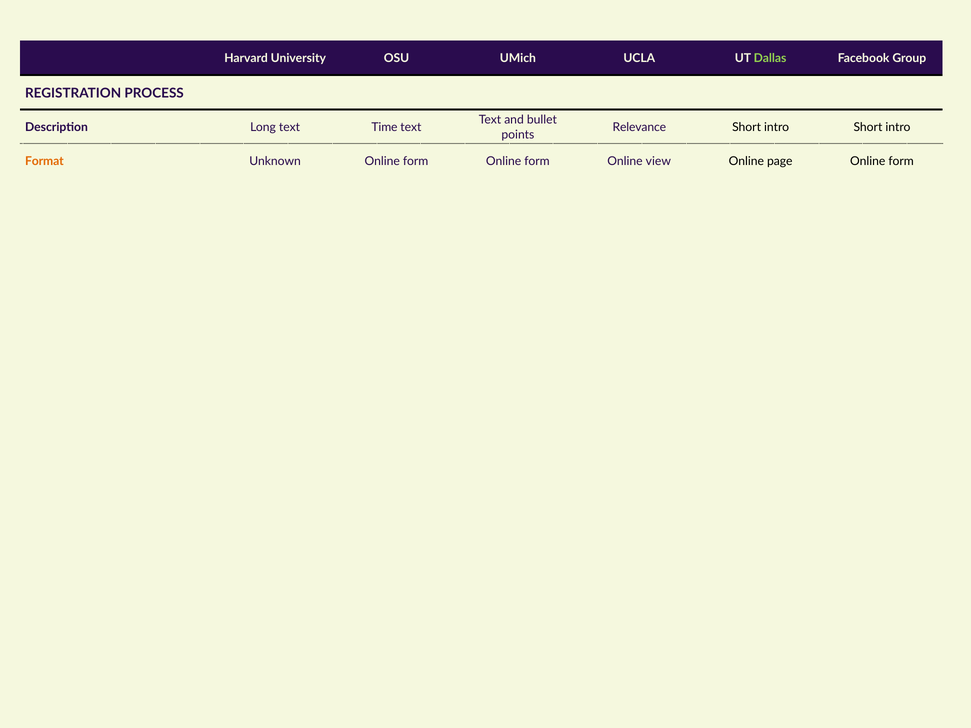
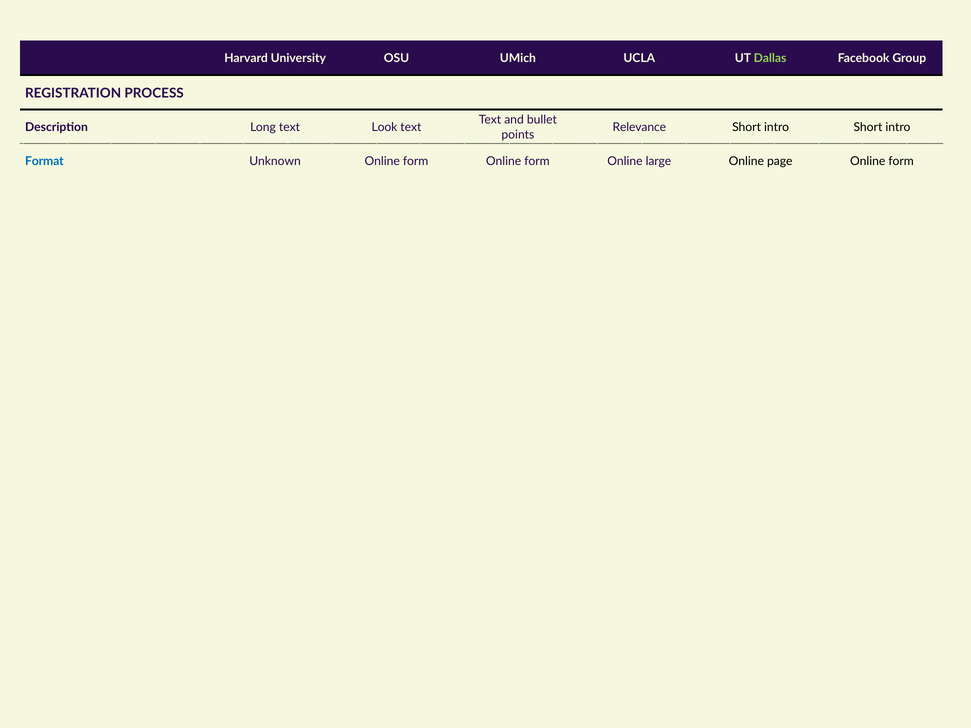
Time: Time -> Look
Format colour: orange -> blue
view: view -> large
